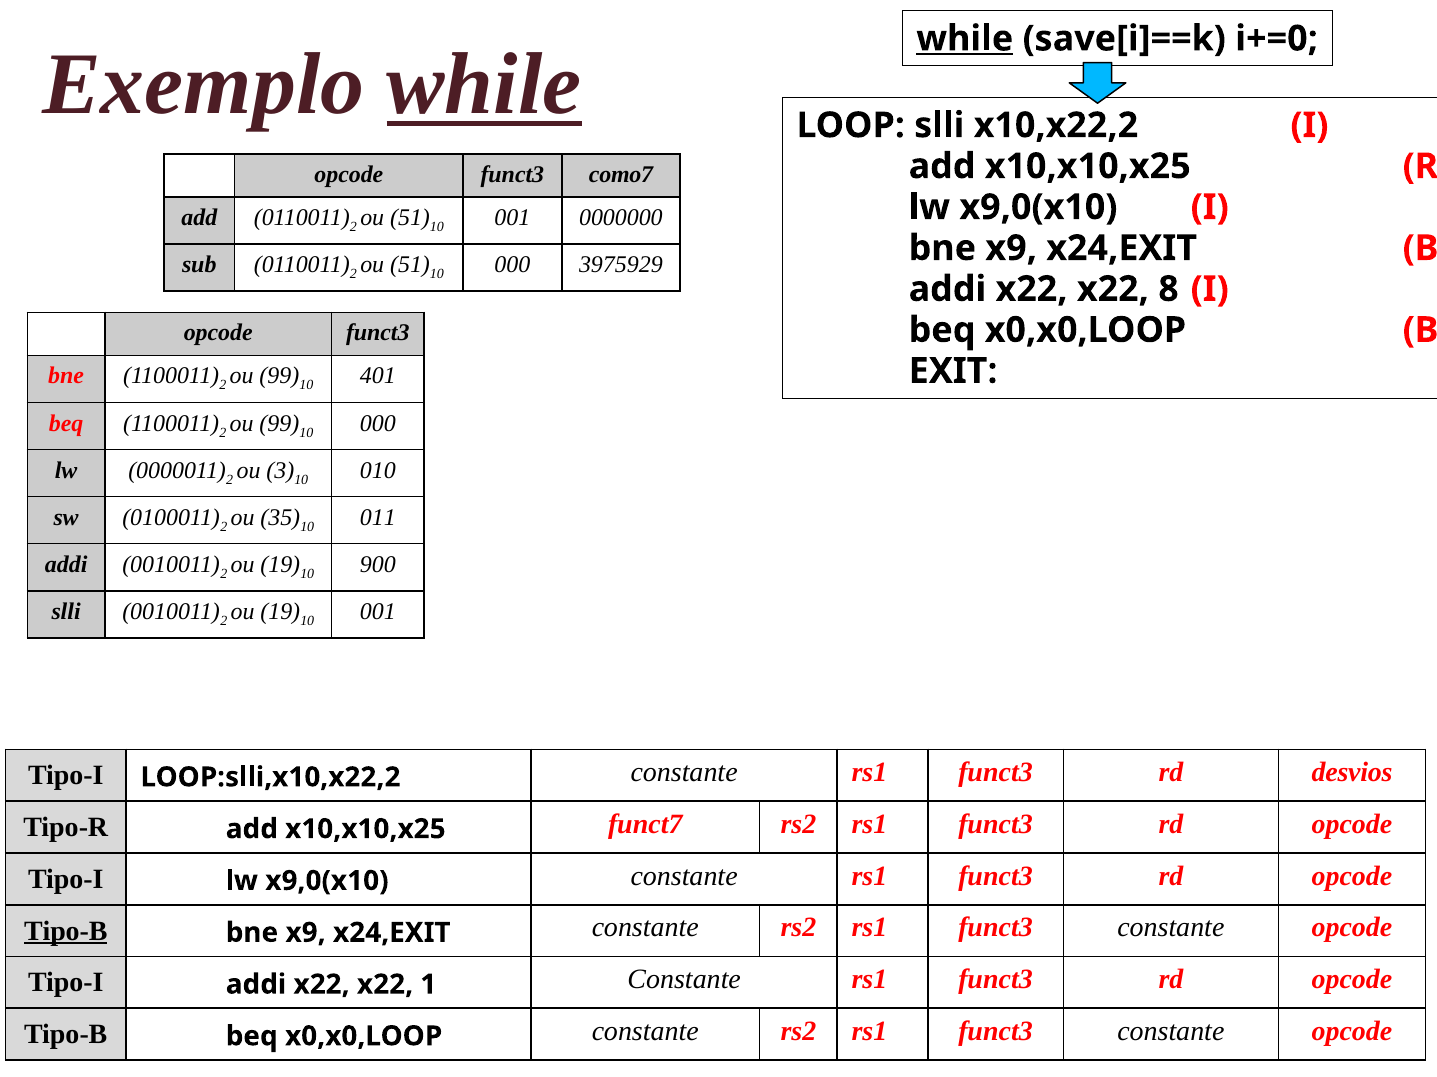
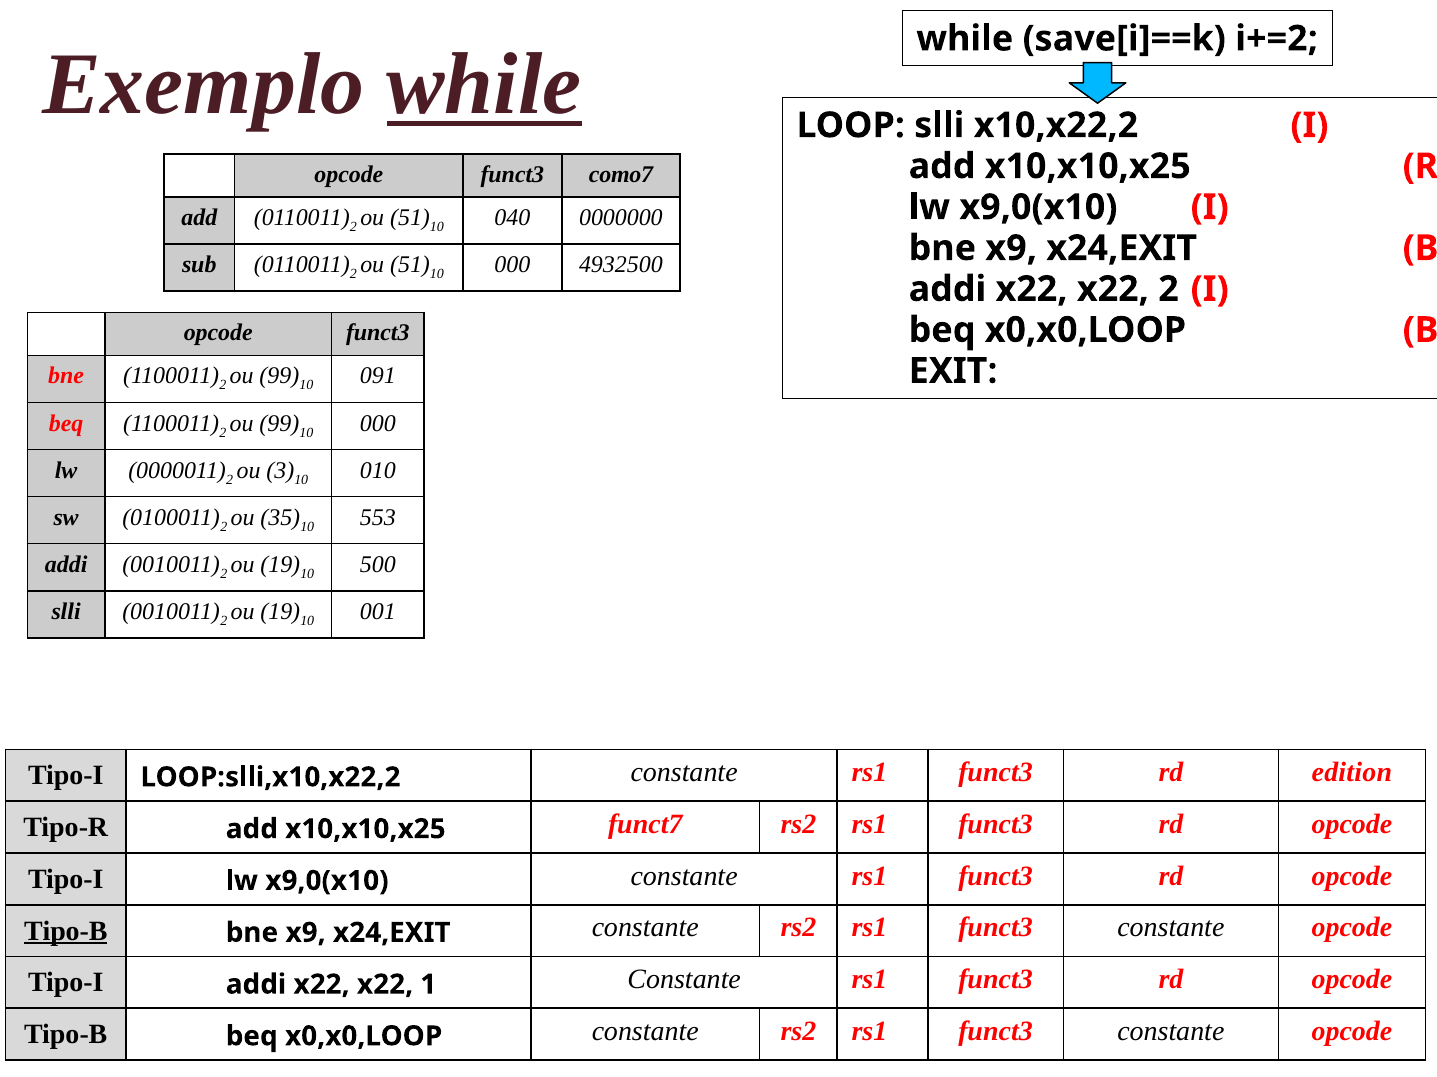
while at (965, 39) underline: present -> none
i+=0: i+=0 -> i+=2
001 at (512, 218): 001 -> 040
3975929: 3975929 -> 4932500
x22 8: 8 -> 2
401: 401 -> 091
011: 011 -> 553
900: 900 -> 500
desvios: desvios -> edition
